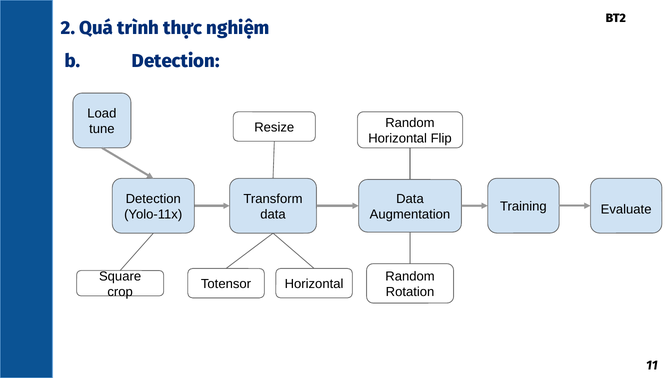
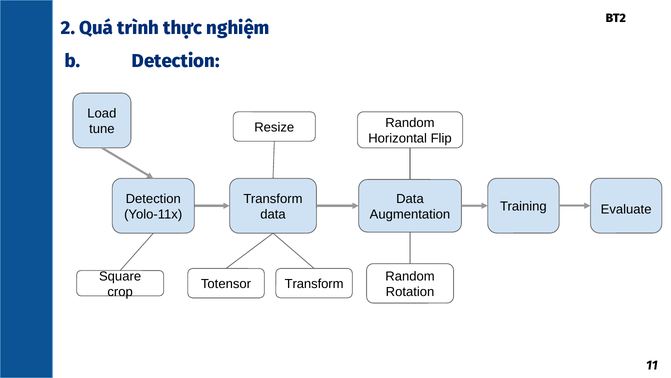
Horizontal at (314, 284): Horizontal -> Transform
